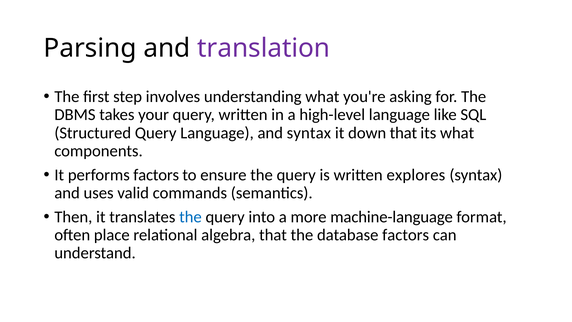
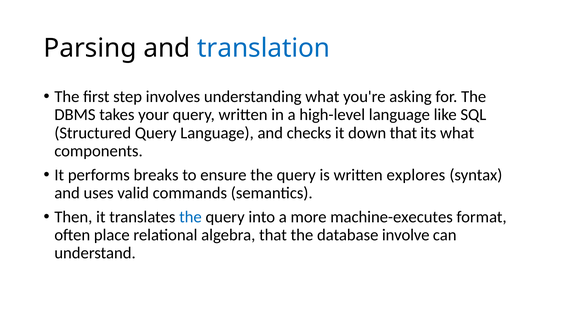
translation colour: purple -> blue
and syntax: syntax -> checks
performs factors: factors -> breaks
machine-language: machine-language -> machine-executes
database factors: factors -> involve
